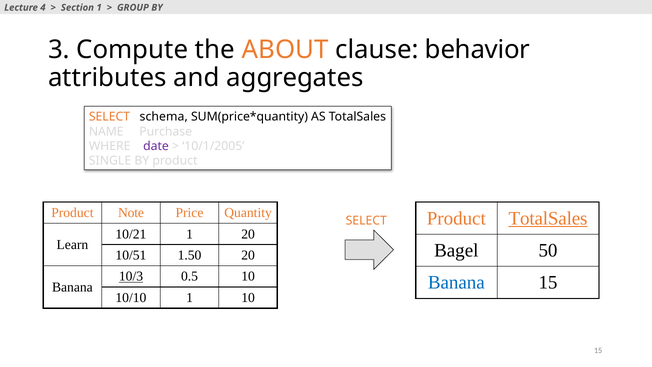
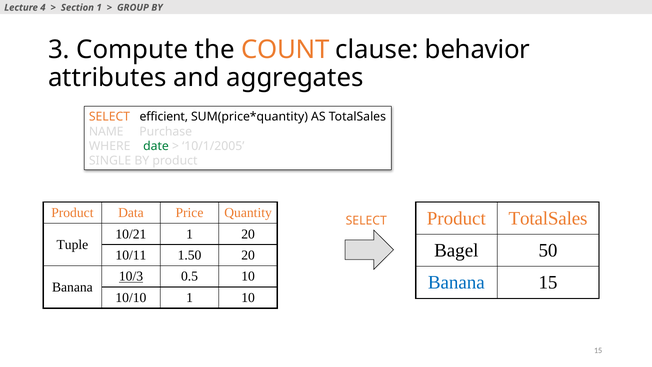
ABOUT: ABOUT -> COUNT
schema: schema -> efficient
date colour: purple -> green
Note: Note -> Data
TotalSales at (548, 218) underline: present -> none
Learn: Learn -> Tuple
10/51: 10/51 -> 10/11
